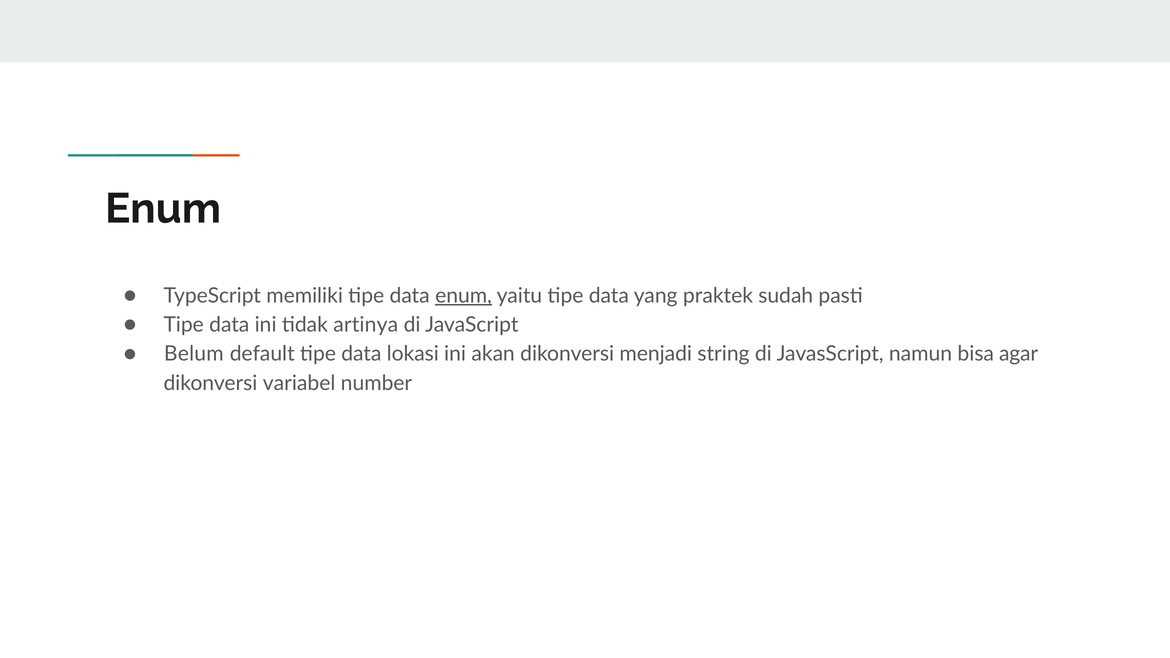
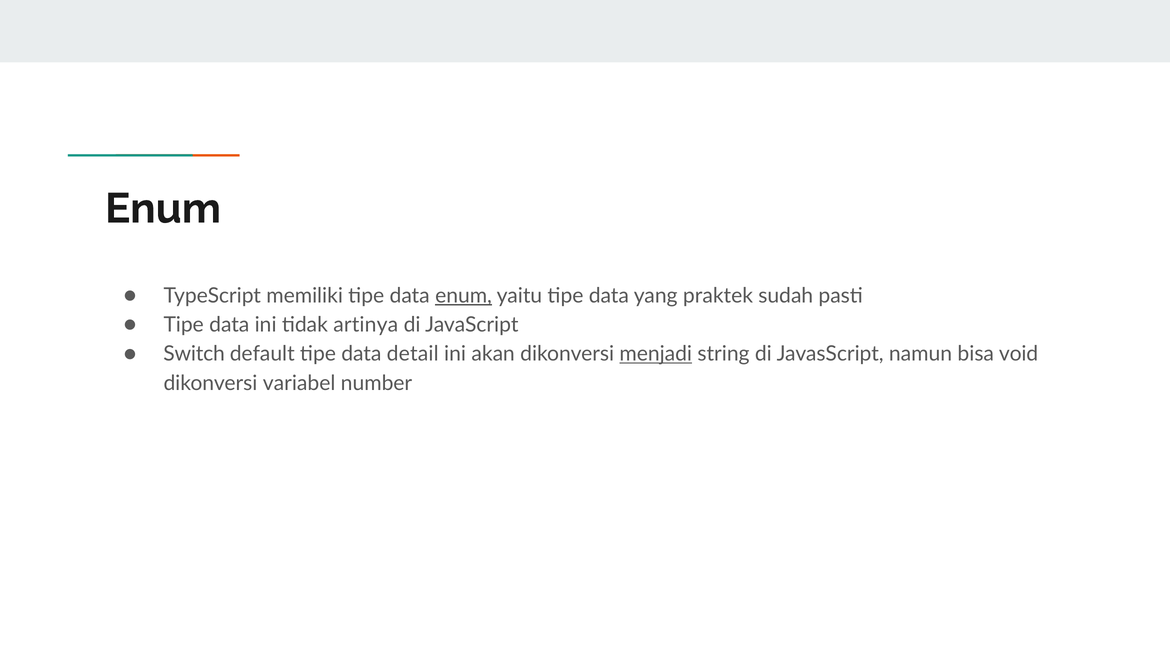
Belum: Belum -> Switch
lokasi: lokasi -> detail
menjadi underline: none -> present
agar: agar -> void
